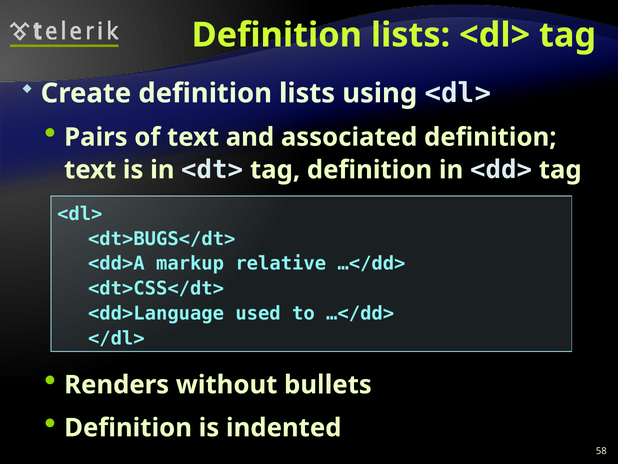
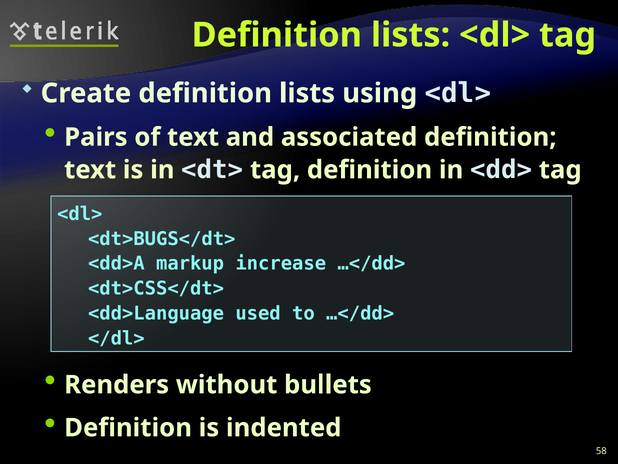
relative: relative -> increase
